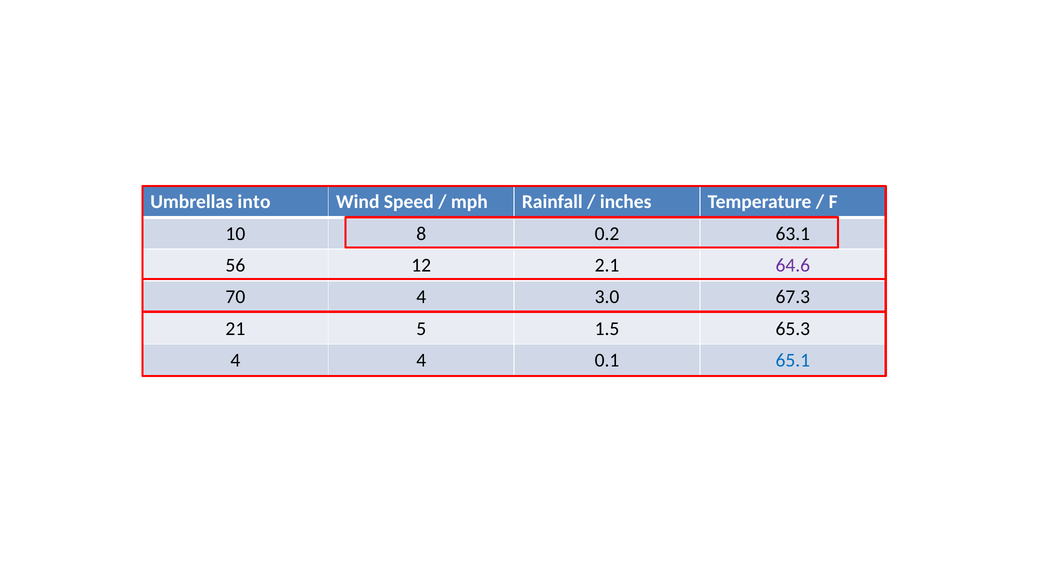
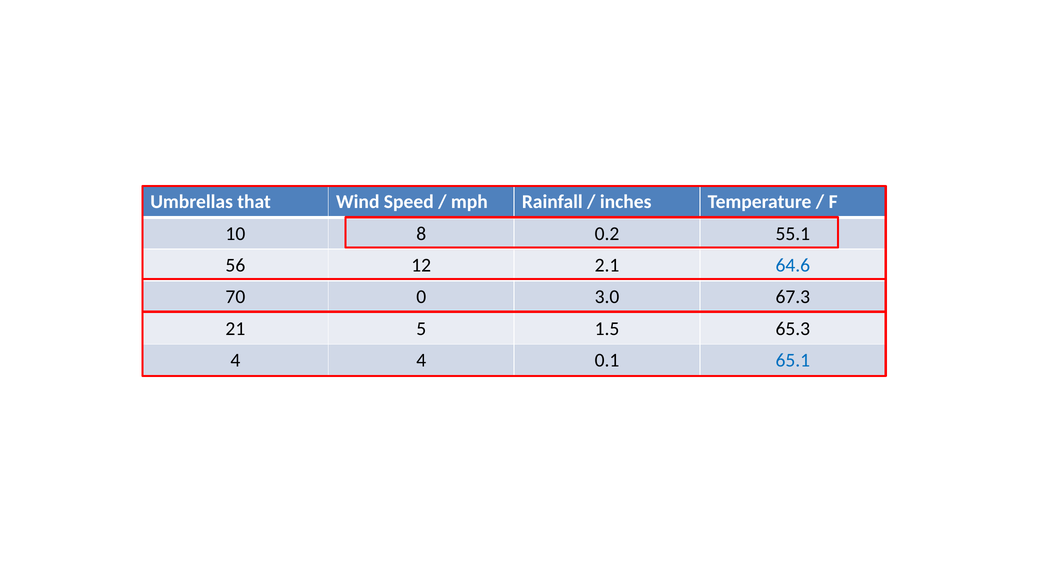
into: into -> that
63.1: 63.1 -> 55.1
64.6 colour: purple -> blue
70 4: 4 -> 0
